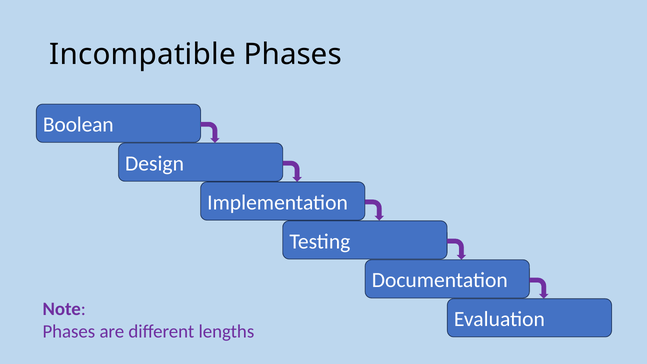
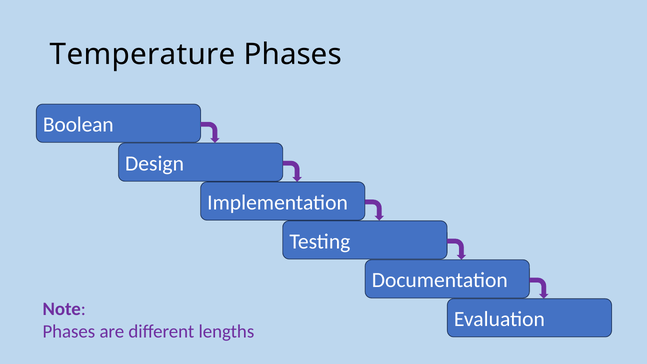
Incompatible: Incompatible -> Temperature
